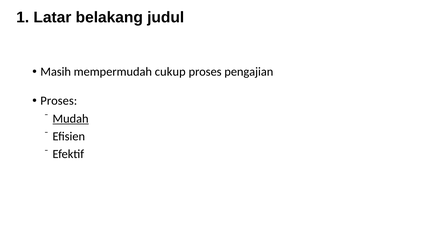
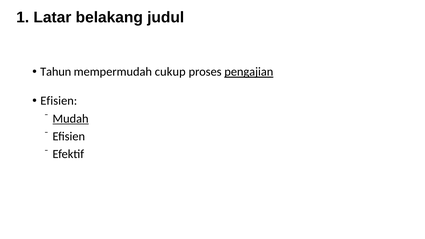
Masih: Masih -> Tahun
pengajian underline: none -> present
Proses at (59, 101): Proses -> Efisien
